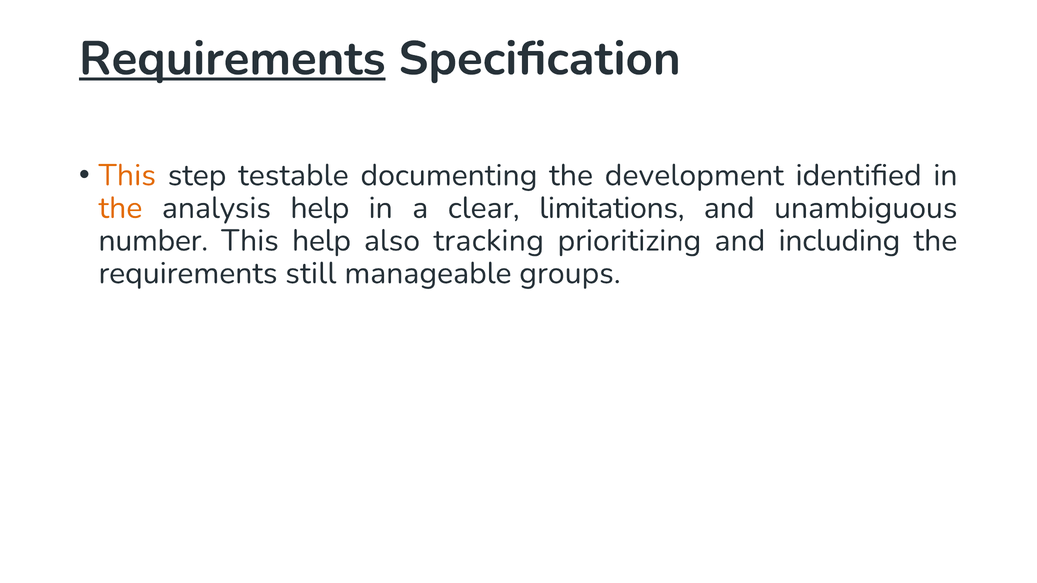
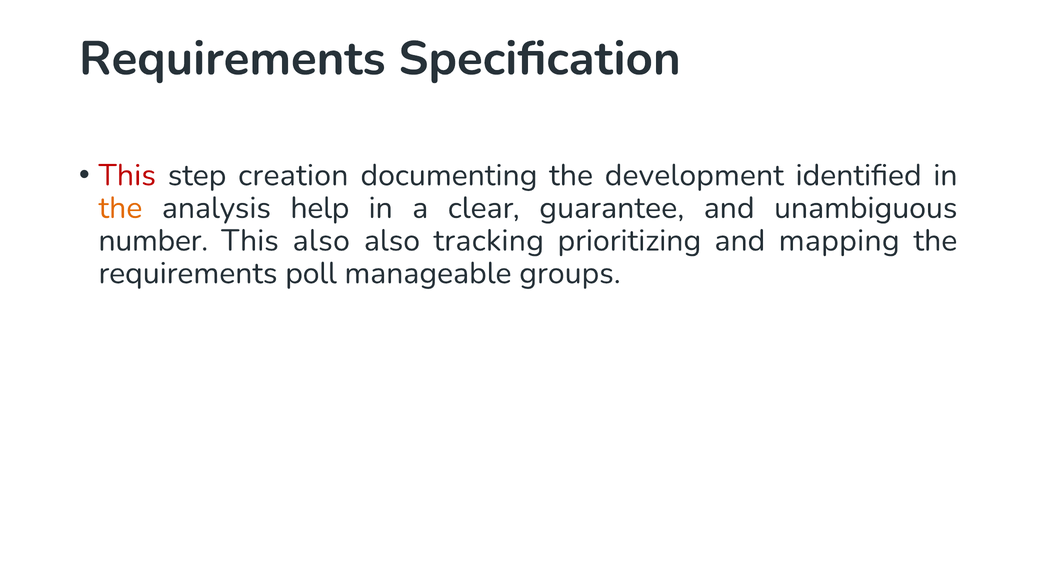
Requirements at (232, 59) underline: present -> none
This at (127, 175) colour: orange -> red
testable: testable -> creation
limitations: limitations -> guarantee
This help: help -> also
including: including -> mapping
still: still -> poll
